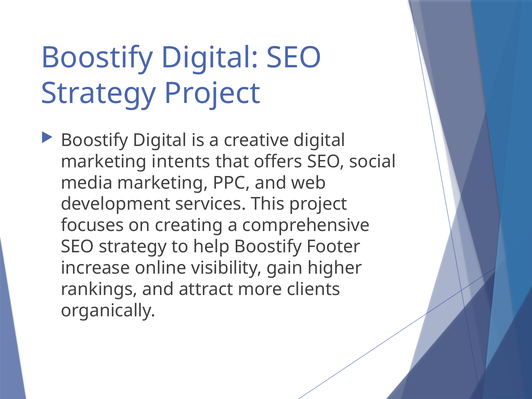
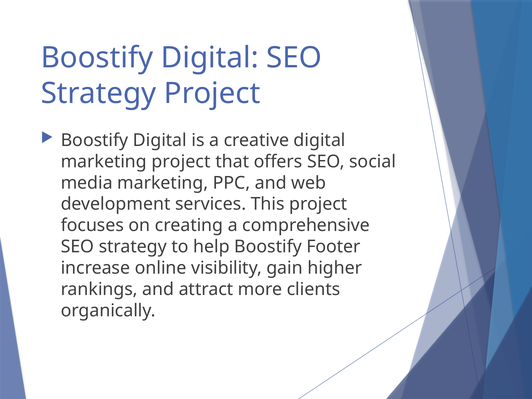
marketing intents: intents -> project
